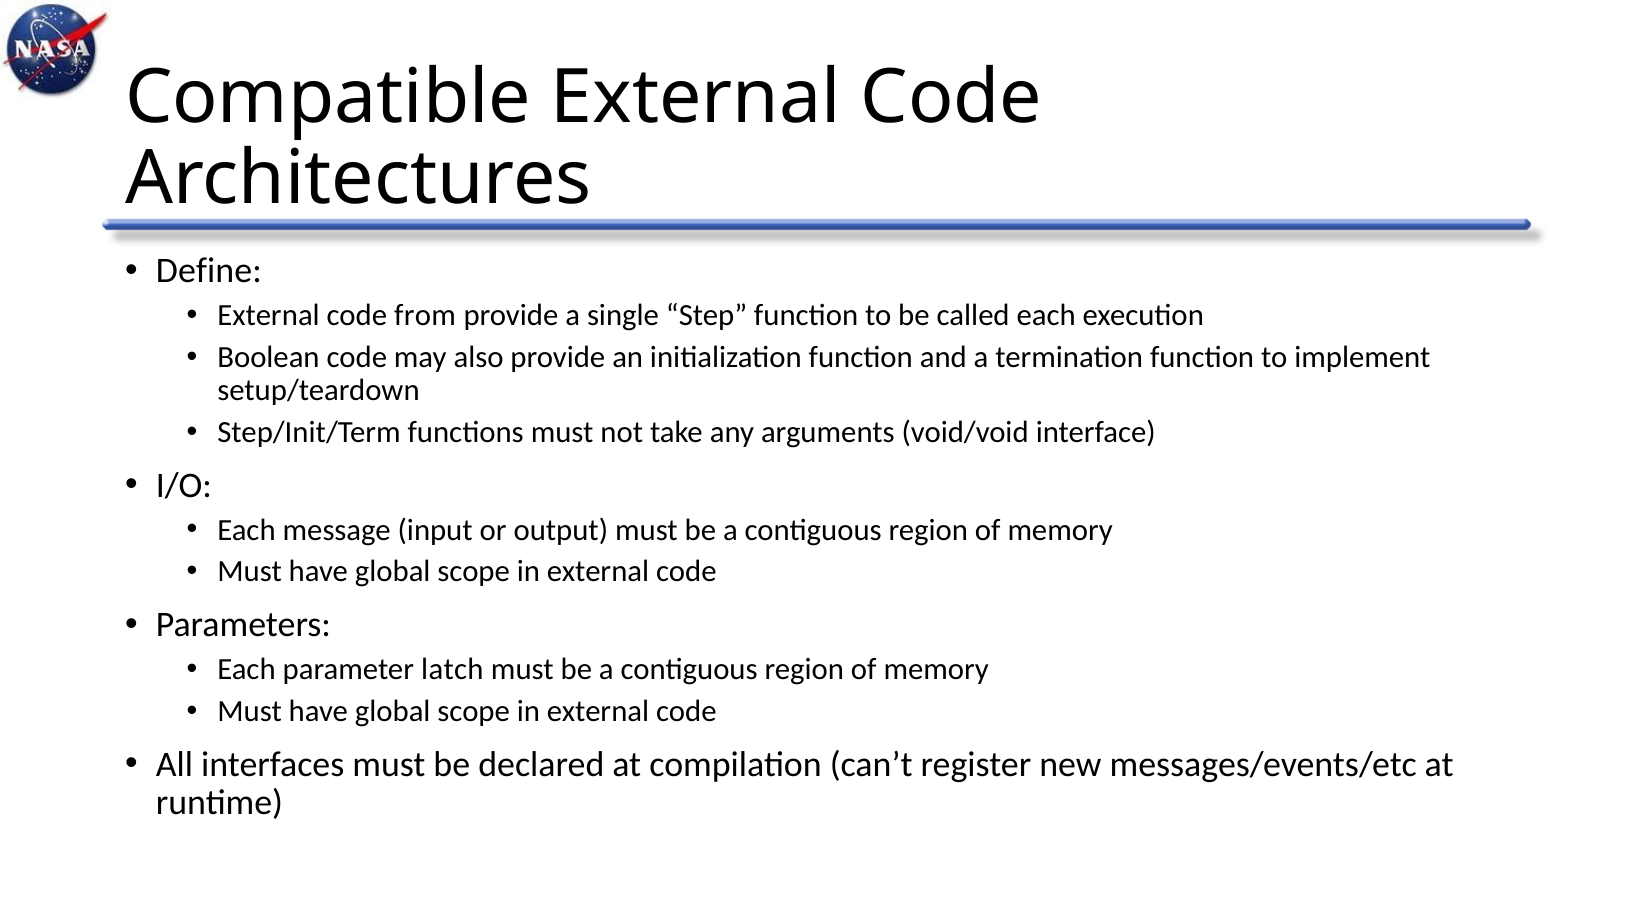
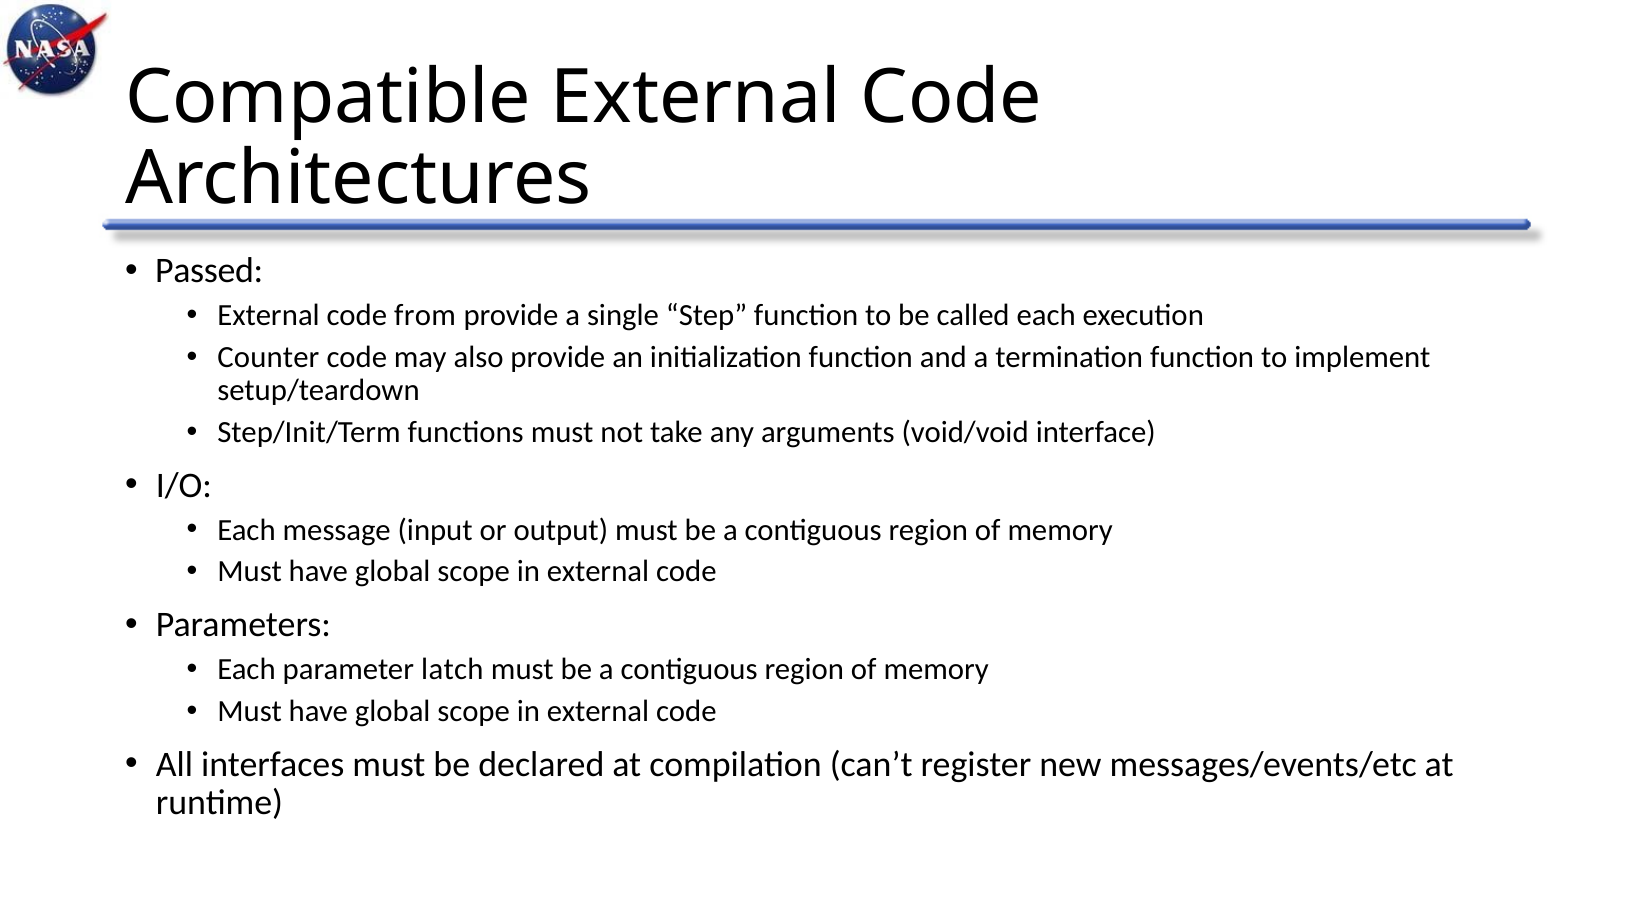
Define: Define -> Passed
Boolean: Boolean -> Counter
